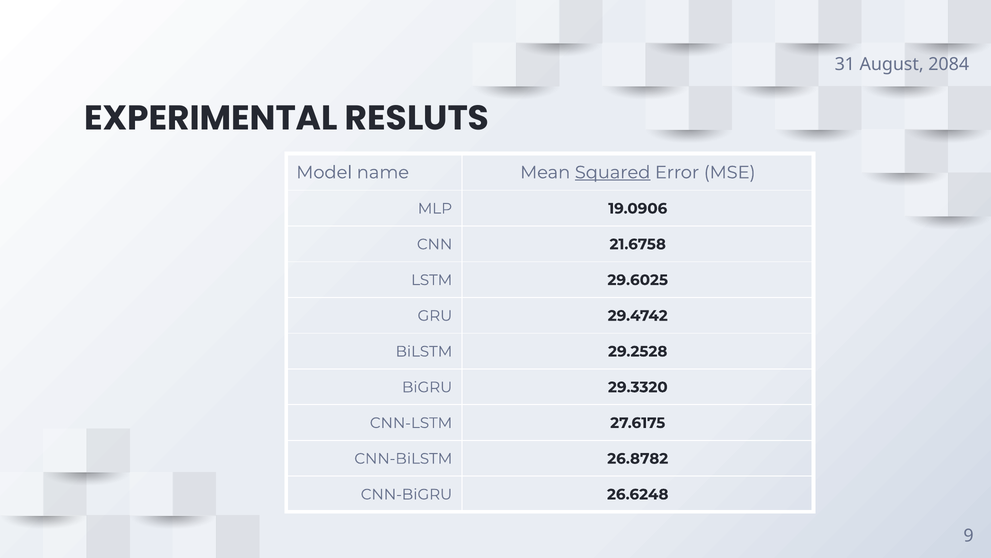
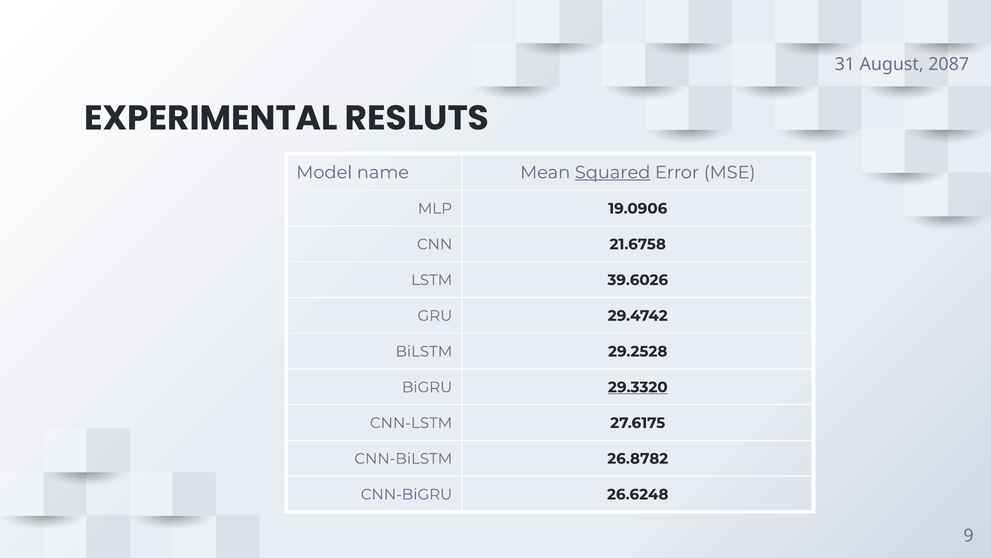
2084: 2084 -> 2087
29.6025: 29.6025 -> 39.6026
29.3320 underline: none -> present
